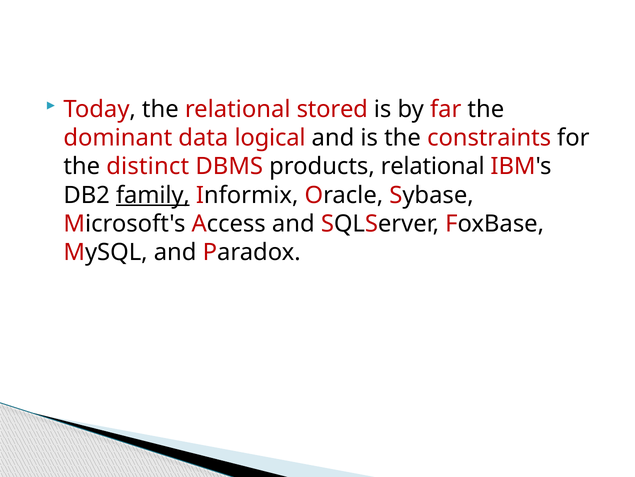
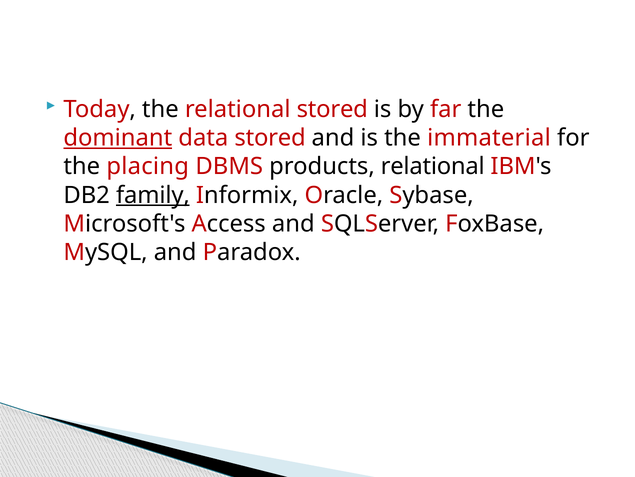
dominant underline: none -> present
data logical: logical -> stored
constraints: constraints -> immaterial
distinct: distinct -> placing
